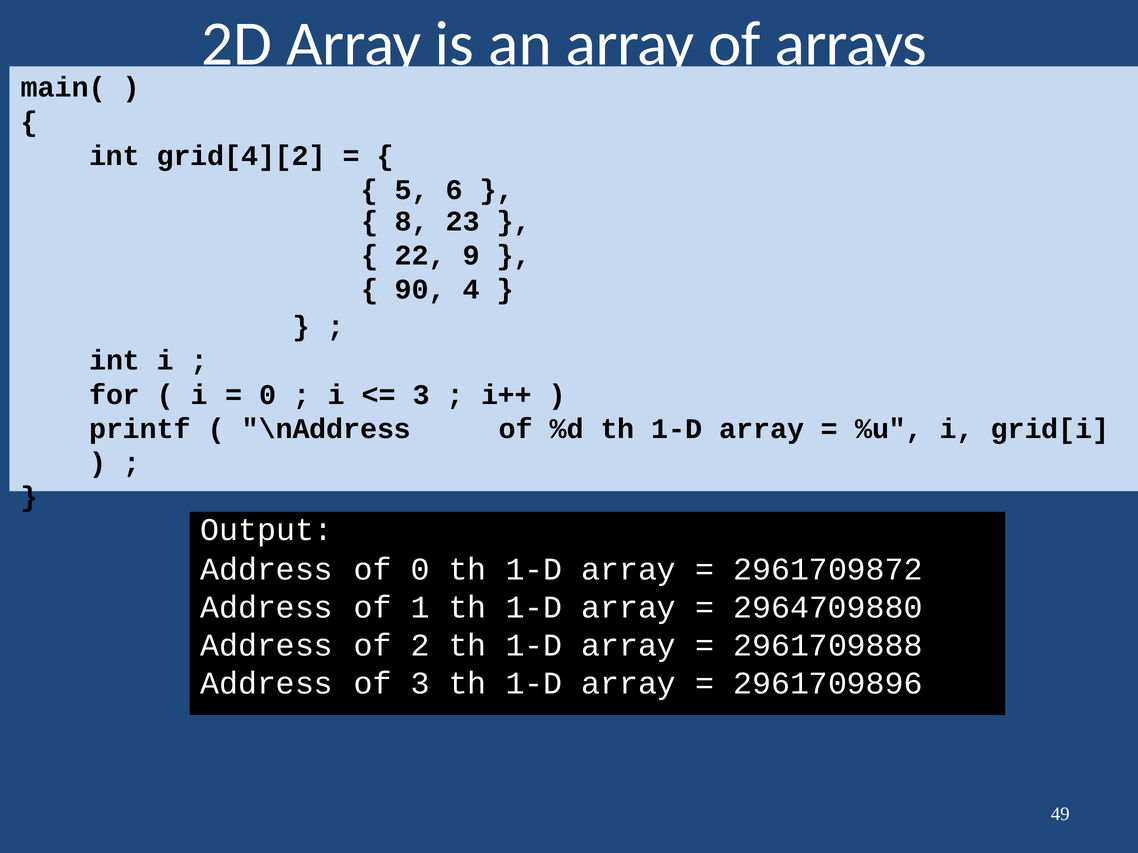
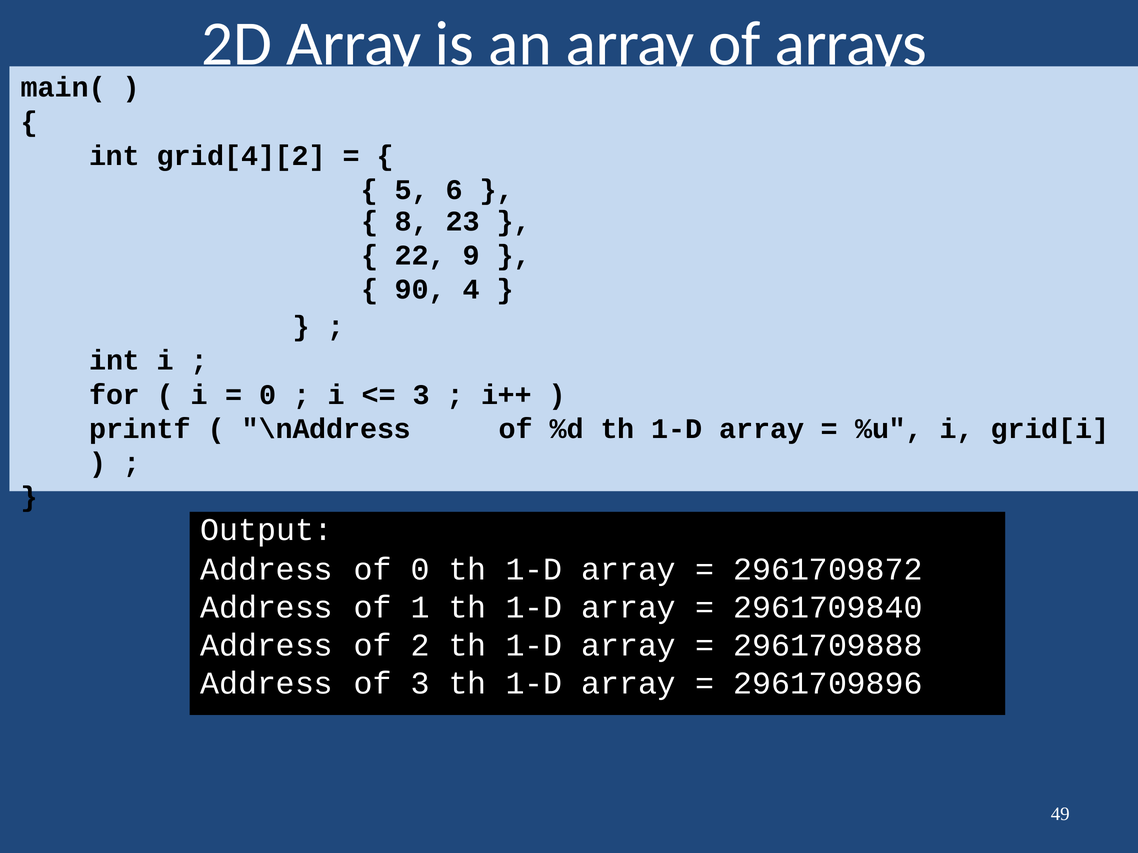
2964709880: 2964709880 -> 2961709840
